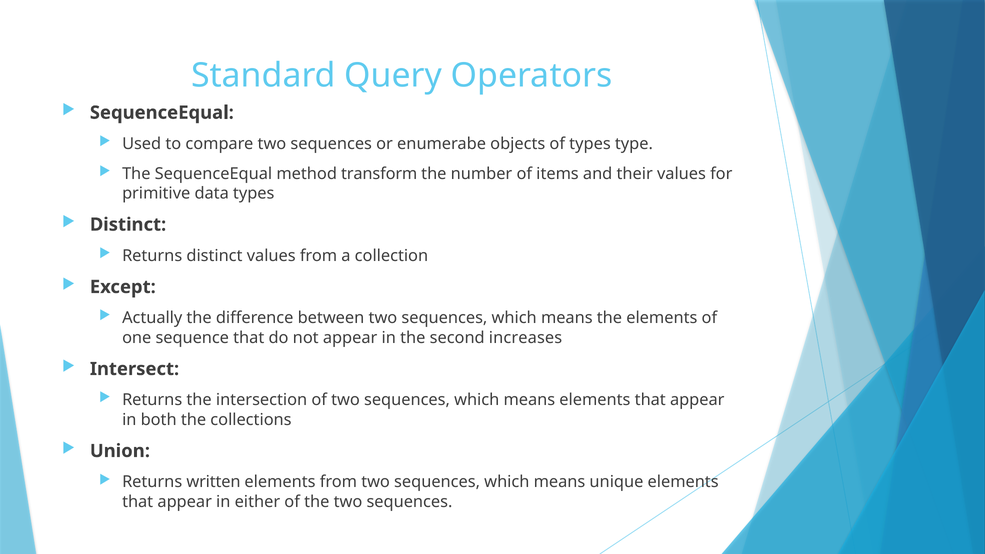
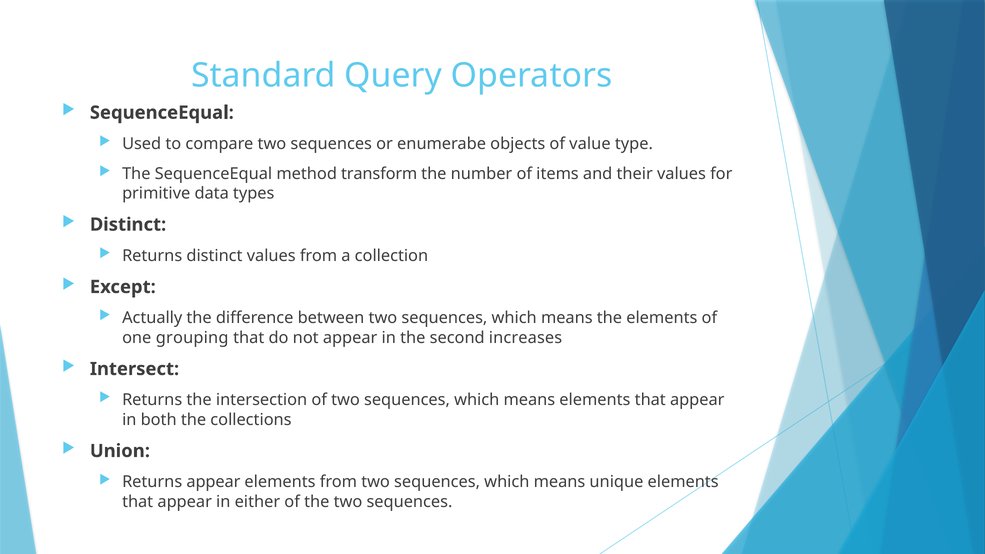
of types: types -> value
sequence: sequence -> grouping
Returns written: written -> appear
